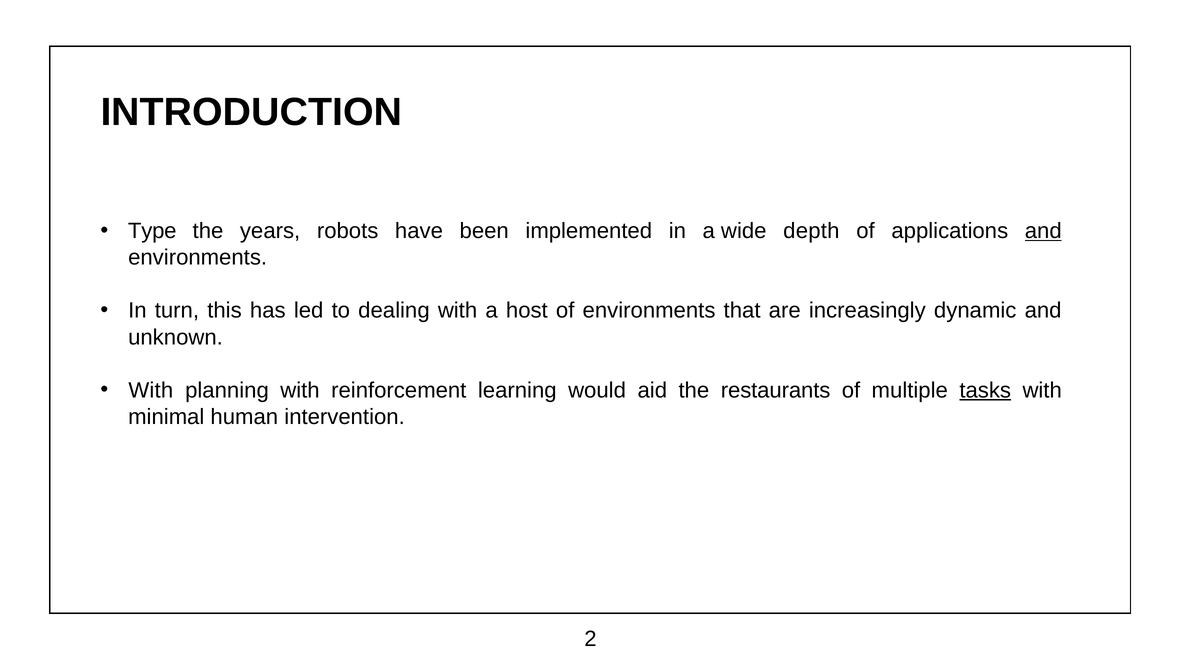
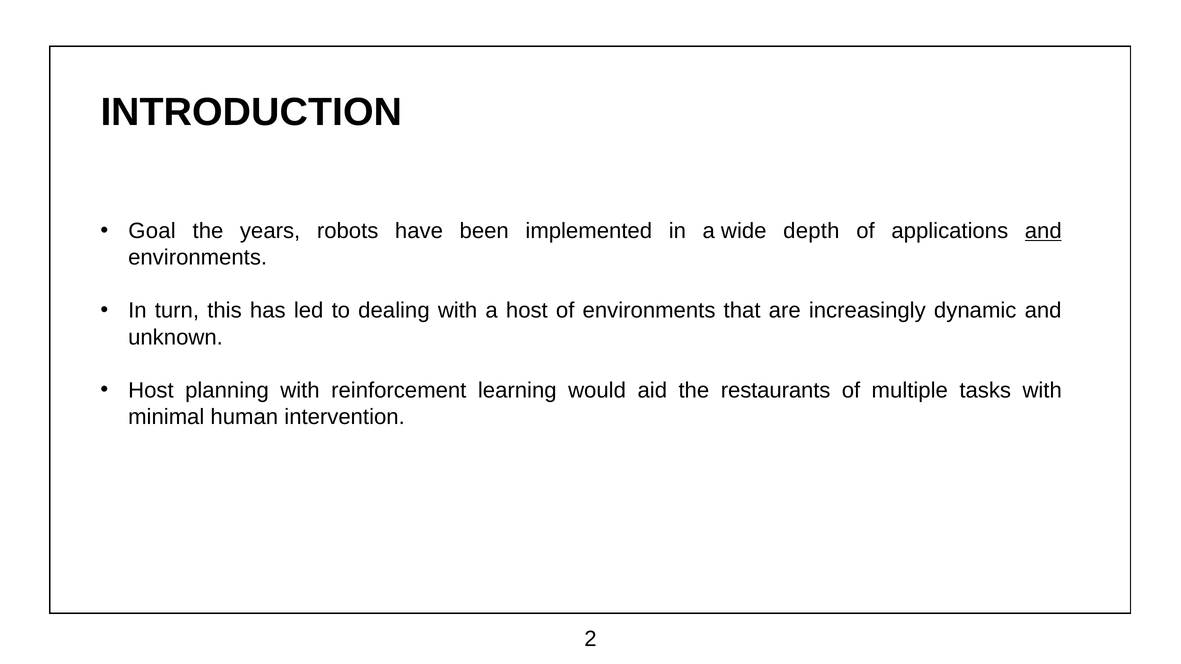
Type: Type -> Goal
With at (151, 391): With -> Host
tasks underline: present -> none
